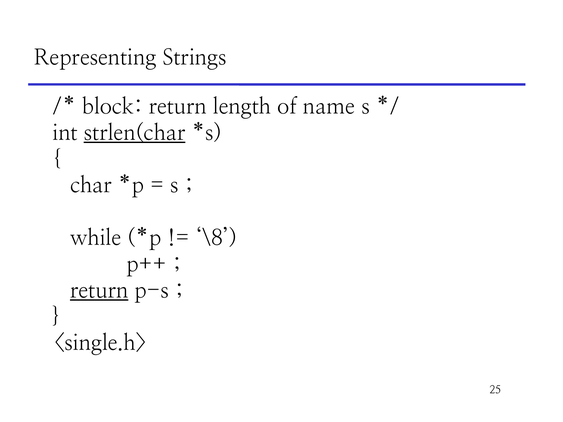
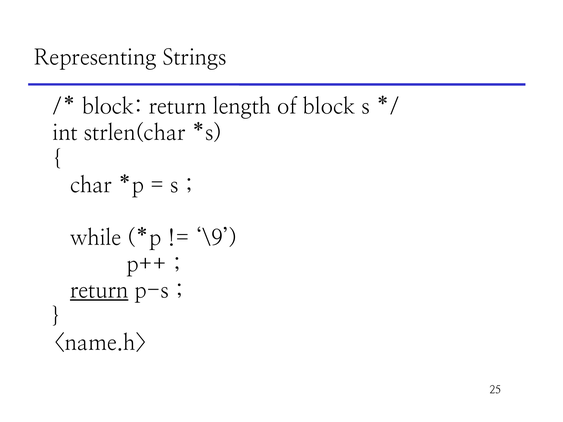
of name: name -> block
strlen(char underline: present -> none
\8: \8 -> \9
<single.h>: <single.h> -> <name.h>
